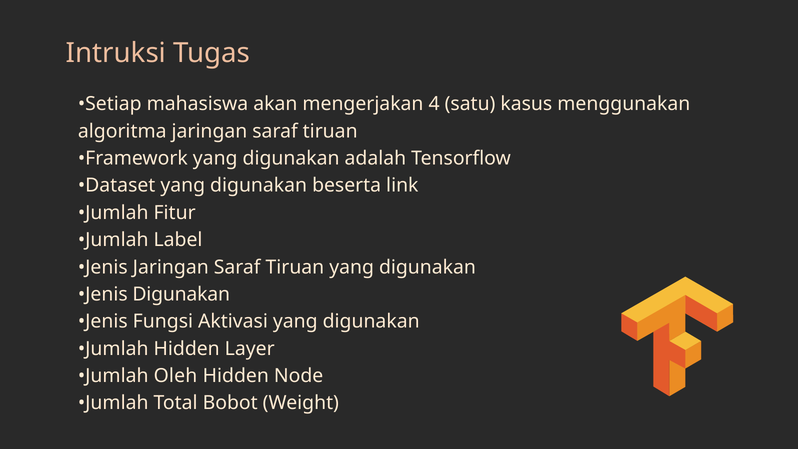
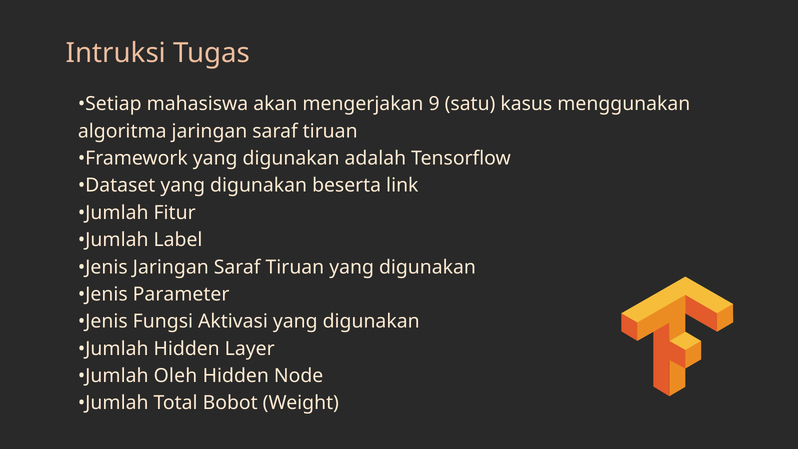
4: 4 -> 9
Jenis Digunakan: Digunakan -> Parameter
